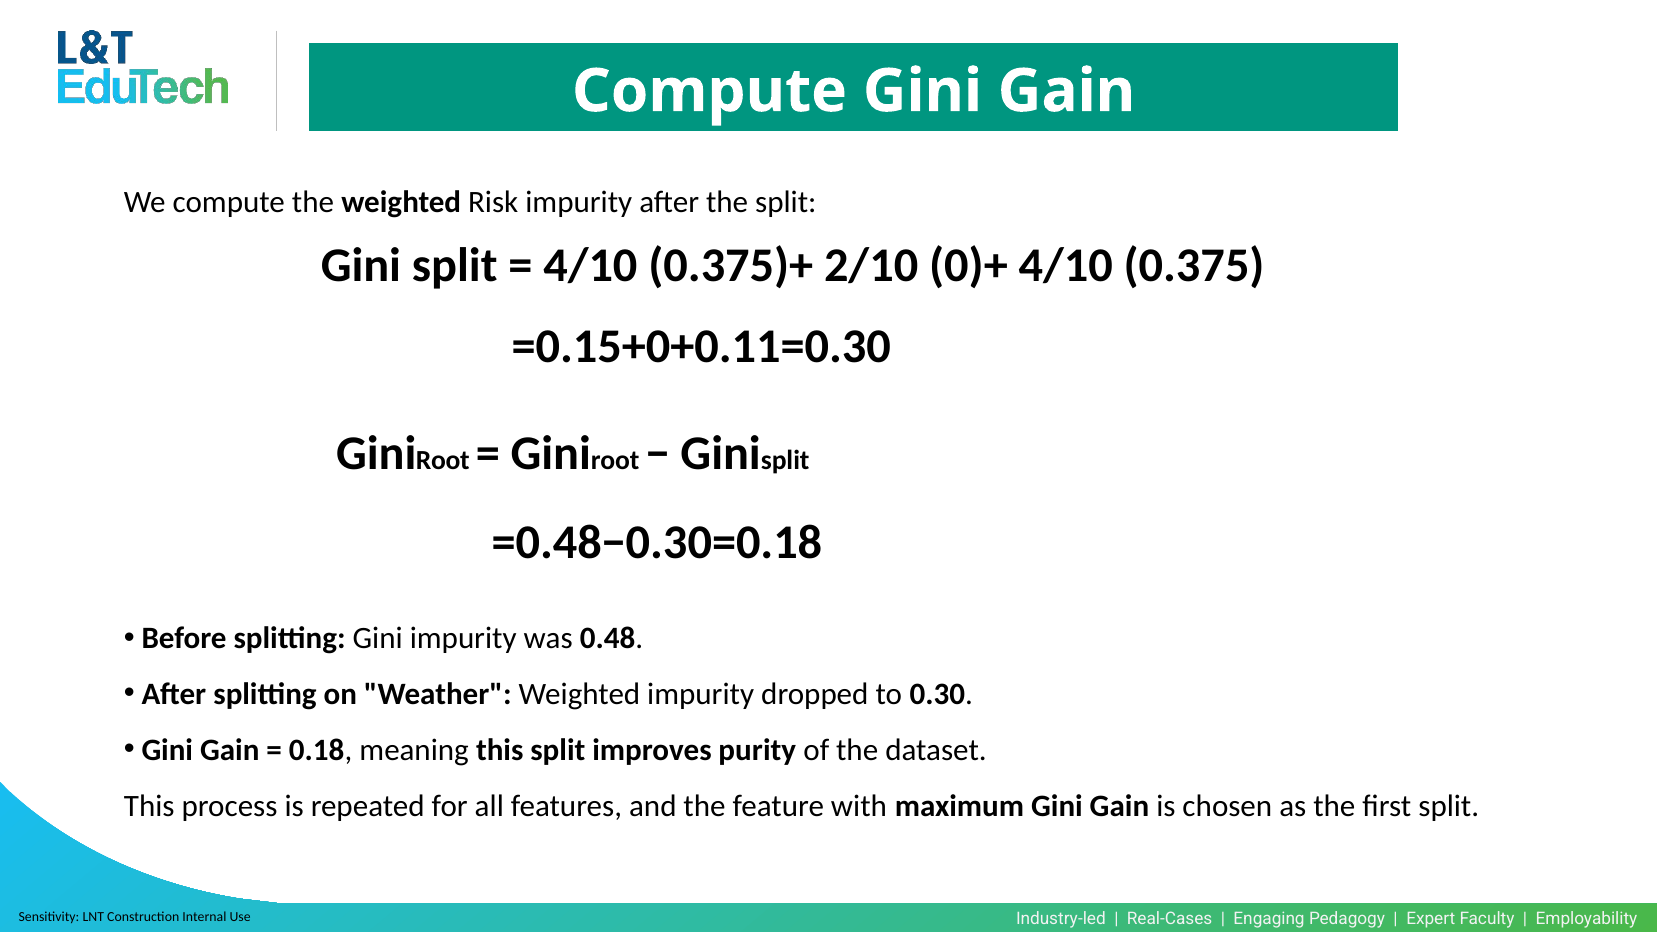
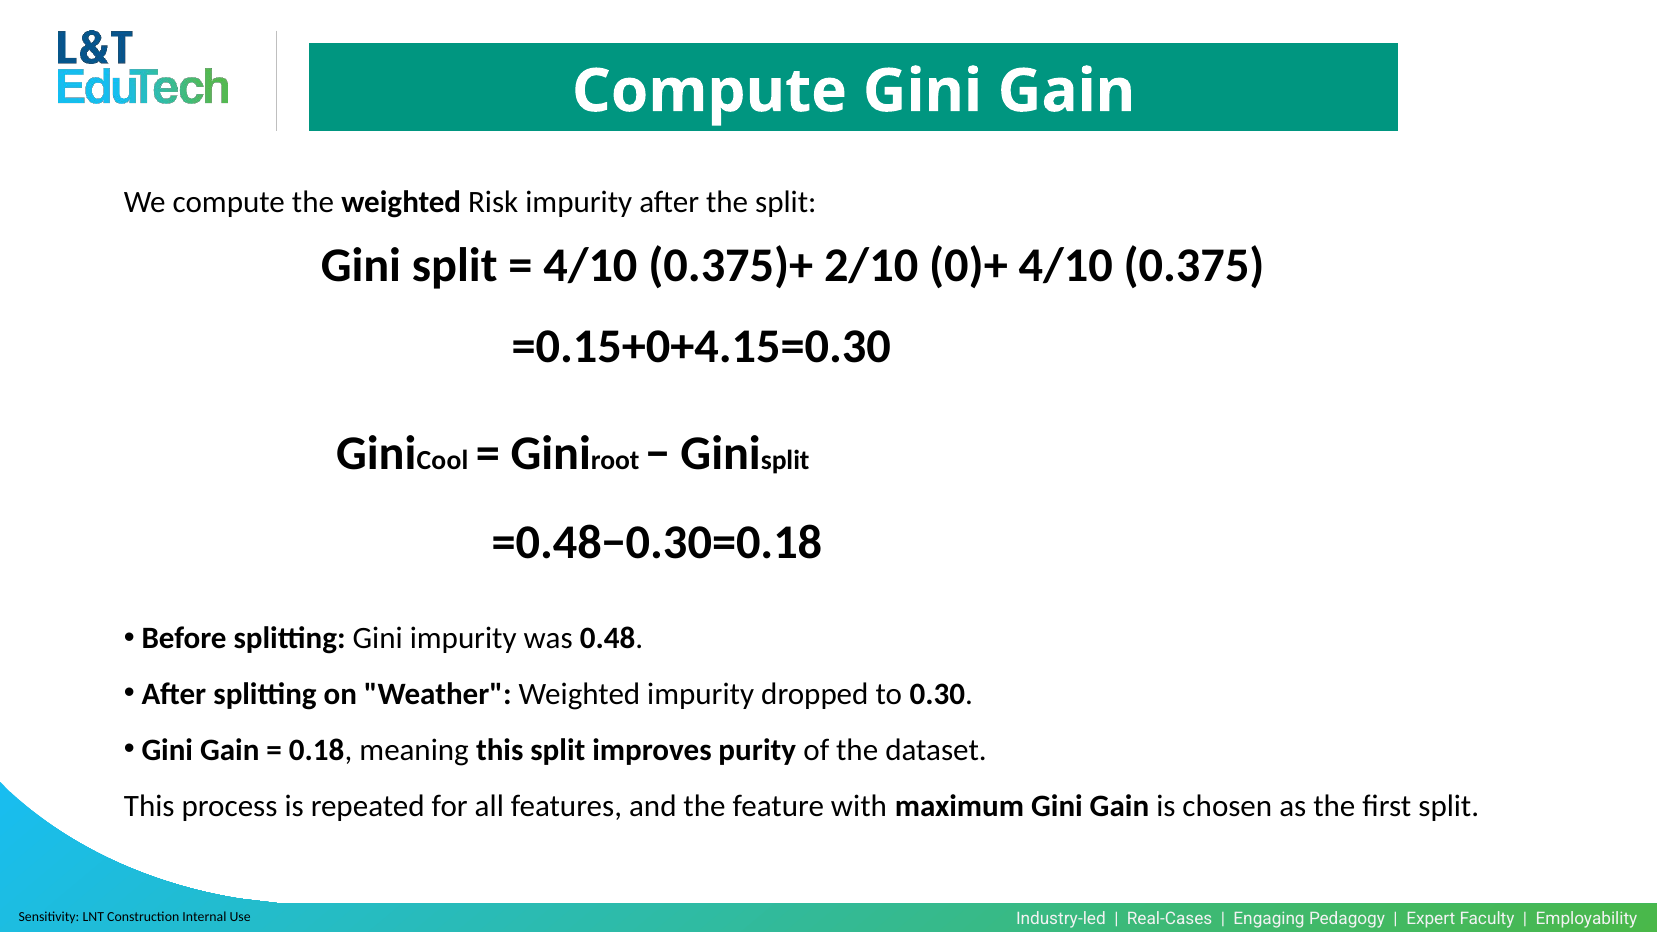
=0.15+0+0.11=0.30: =0.15+0+0.11=0.30 -> =0.15+0+4.15=0.30
Root at (443, 460): Root -> Cool
